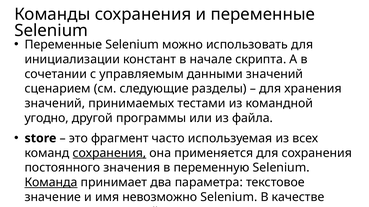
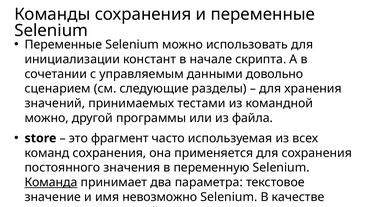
данными значений: значений -> довольно
угодно at (47, 118): угодно -> можно
сохранения at (109, 153) underline: present -> none
